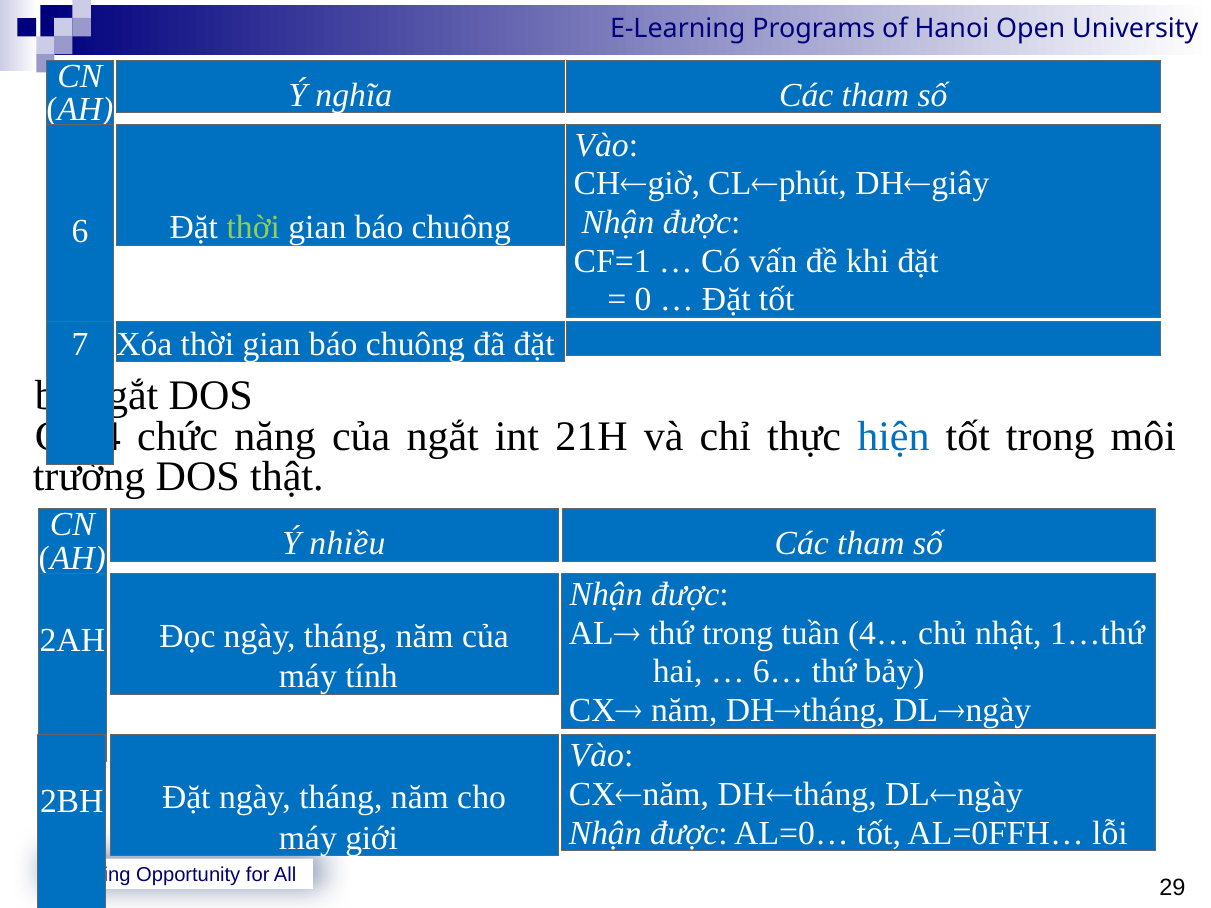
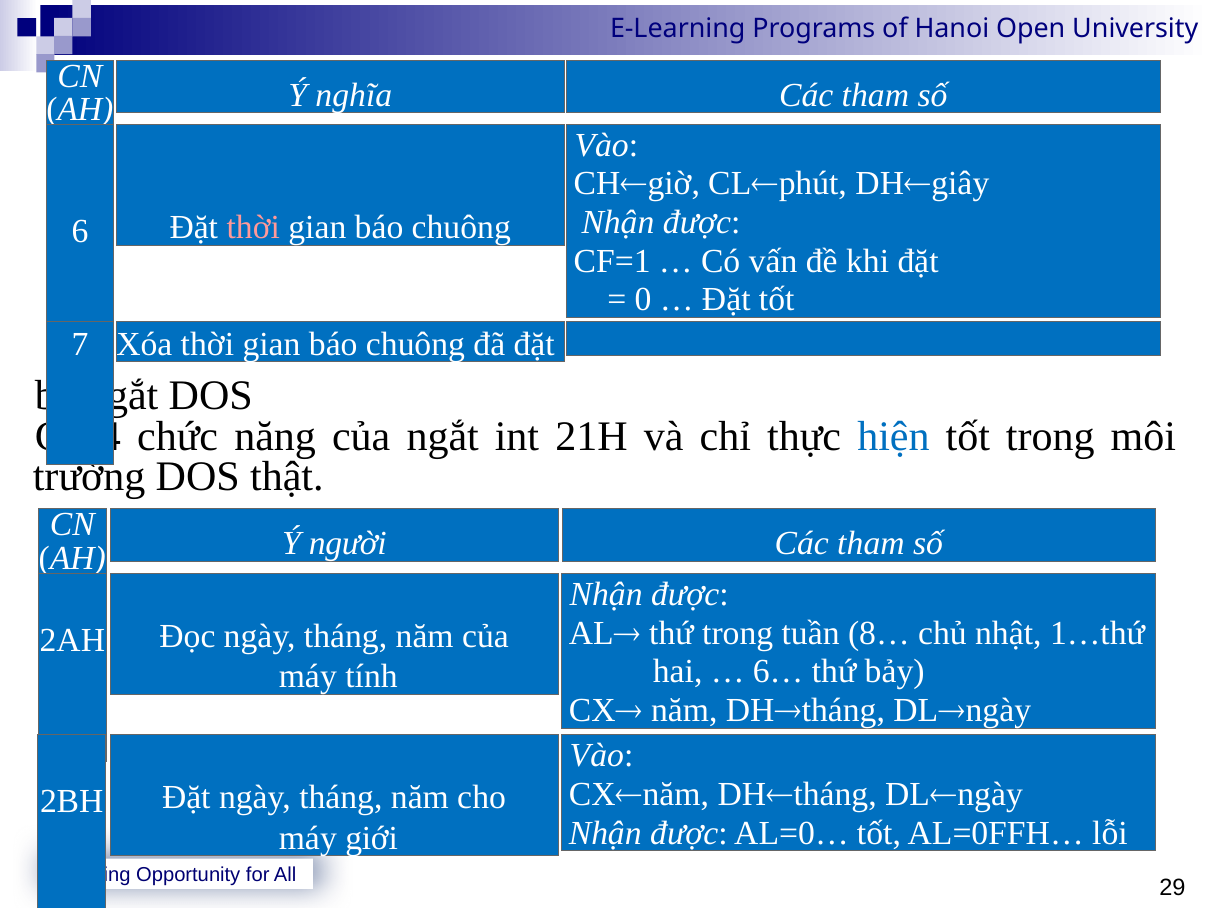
thời at (253, 227) colour: light green -> pink
nhiều: nhiều -> người
4…: 4… -> 8…
